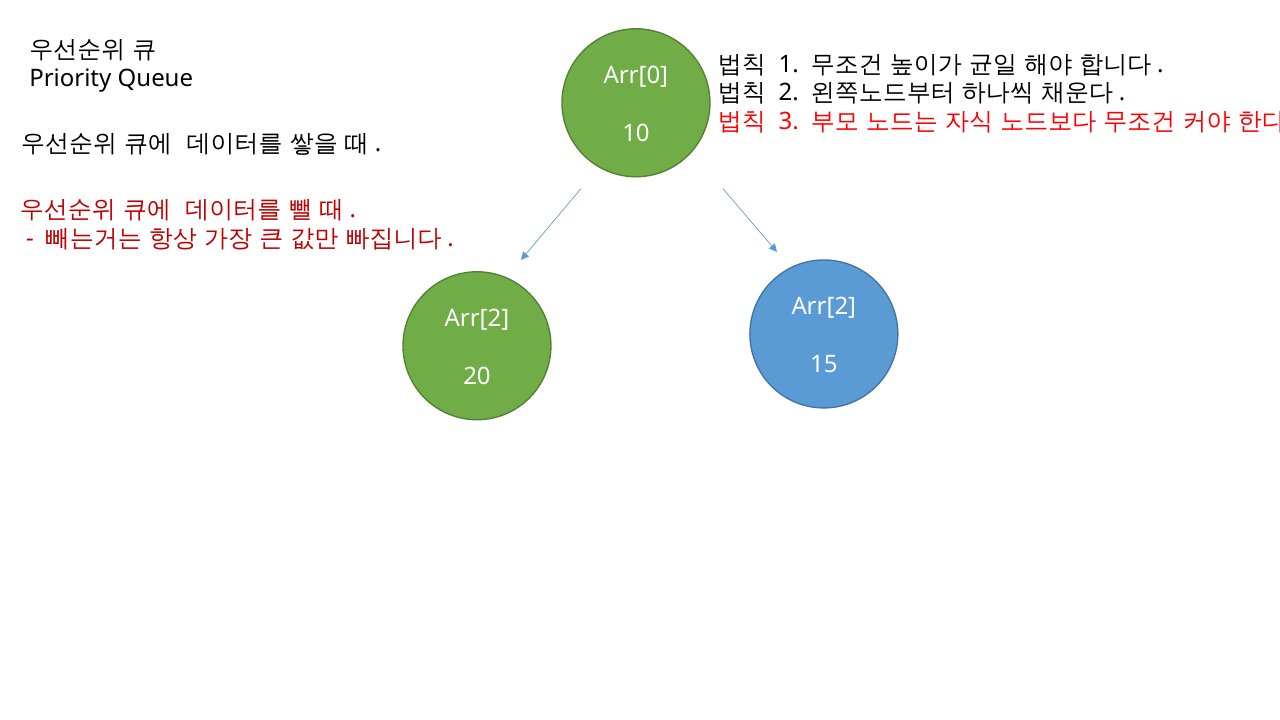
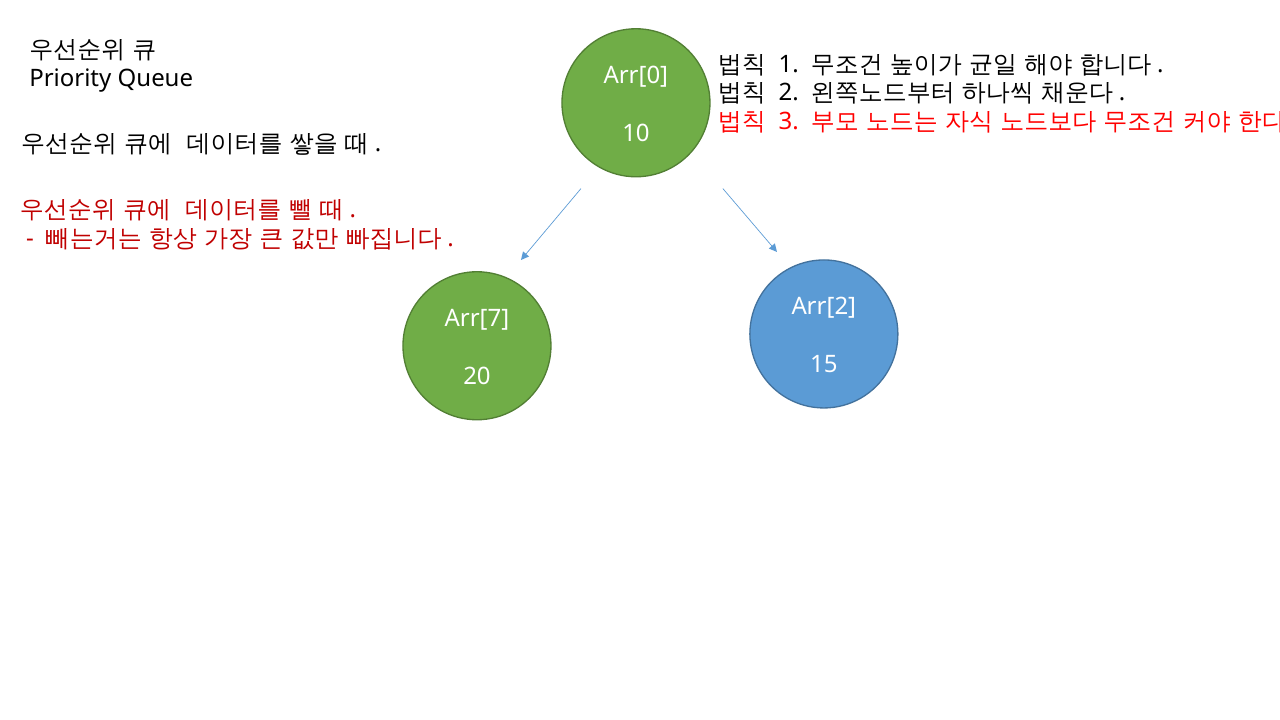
Arr[2 at (477, 319): Arr[2 -> Arr[7
